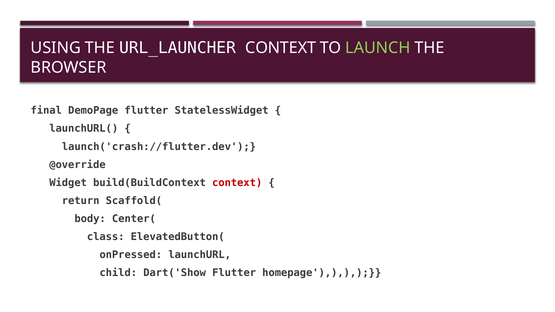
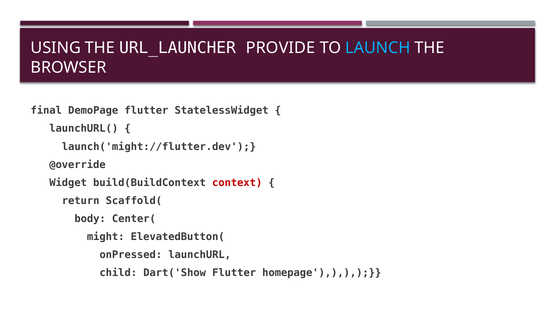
URL_LAUNCHER CONTEXT: CONTEXT -> PROVIDE
LAUNCH colour: light green -> light blue
launch('crash://flutter.dev: launch('crash://flutter.dev -> launch('might://flutter.dev
class: class -> might
